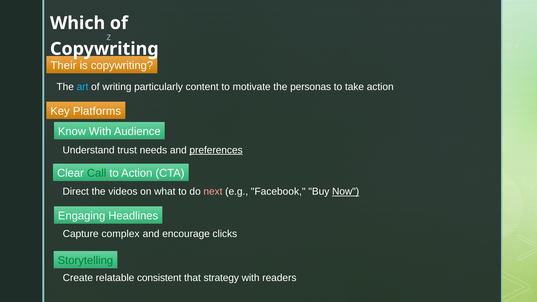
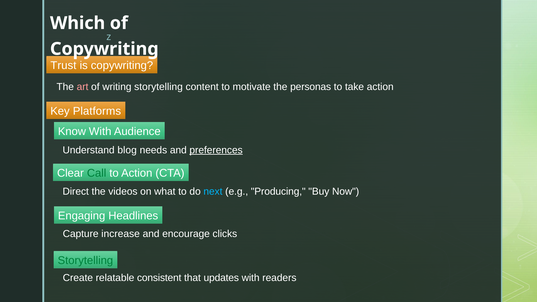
Their: Their -> Trust
art colour: light blue -> pink
writing particularly: particularly -> storytelling
trust: trust -> blog
next colour: pink -> light blue
Facebook: Facebook -> Producing
Now underline: present -> none
complex: complex -> increase
strategy: strategy -> updates
